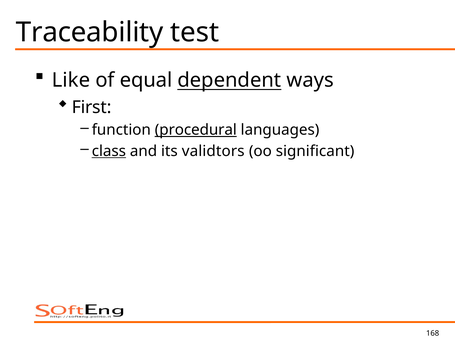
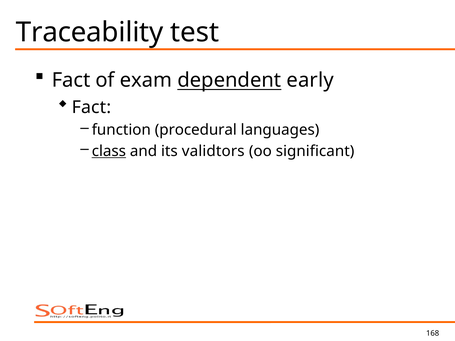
Like at (71, 80): Like -> Fact
equal: equal -> exam
ways: ways -> early
First at (92, 107): First -> Fact
procedural underline: present -> none
